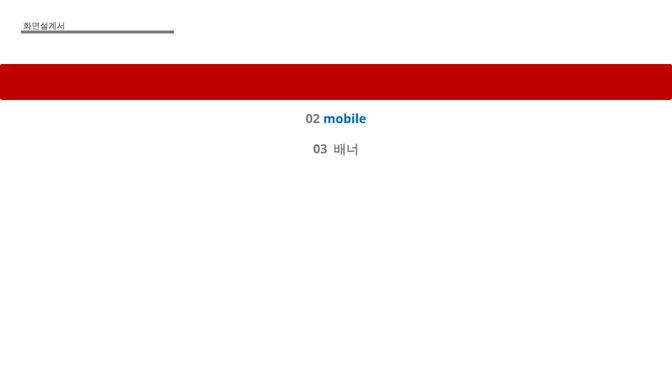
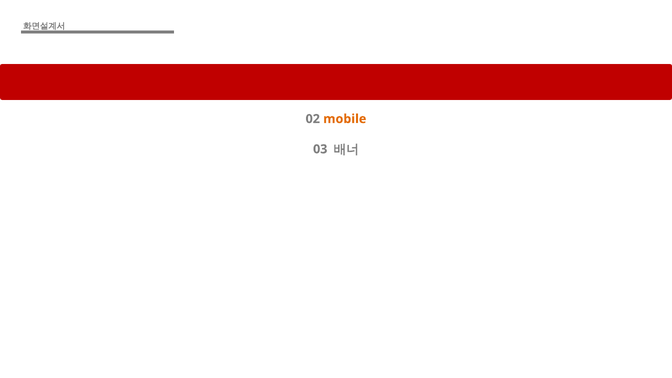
mobile colour: blue -> orange
